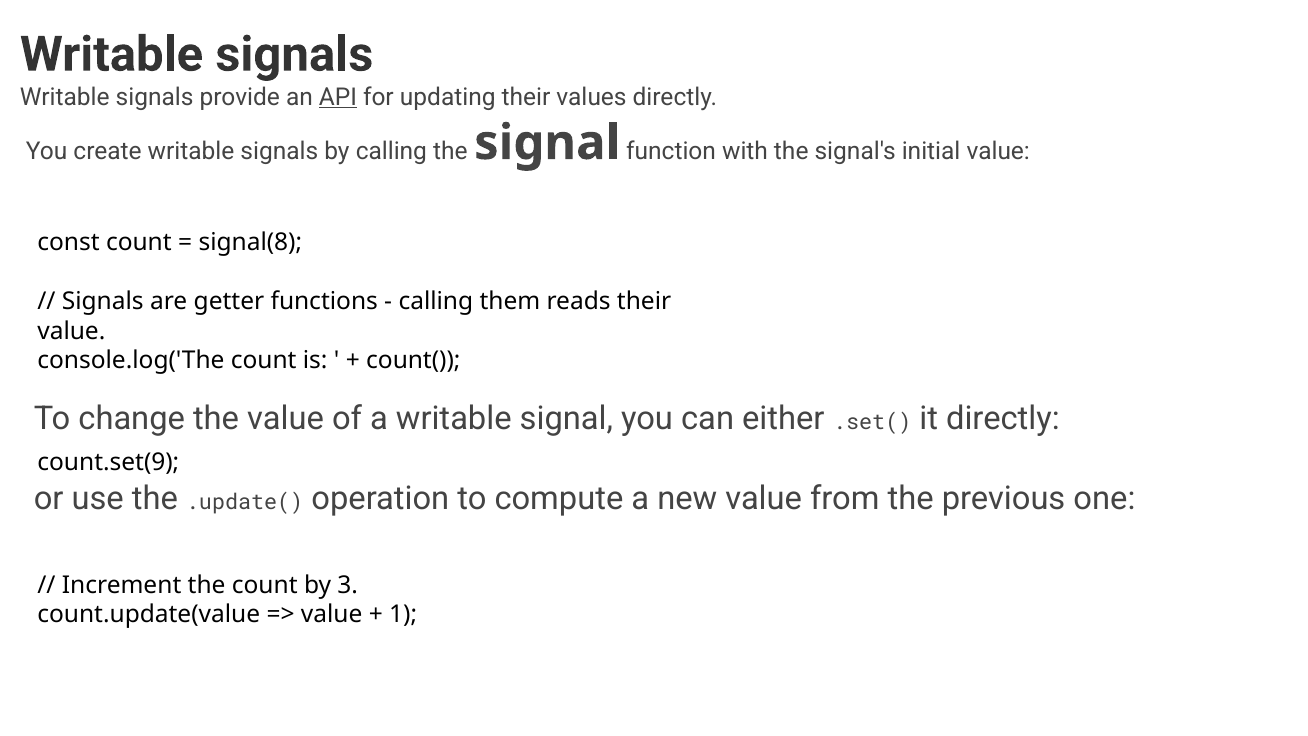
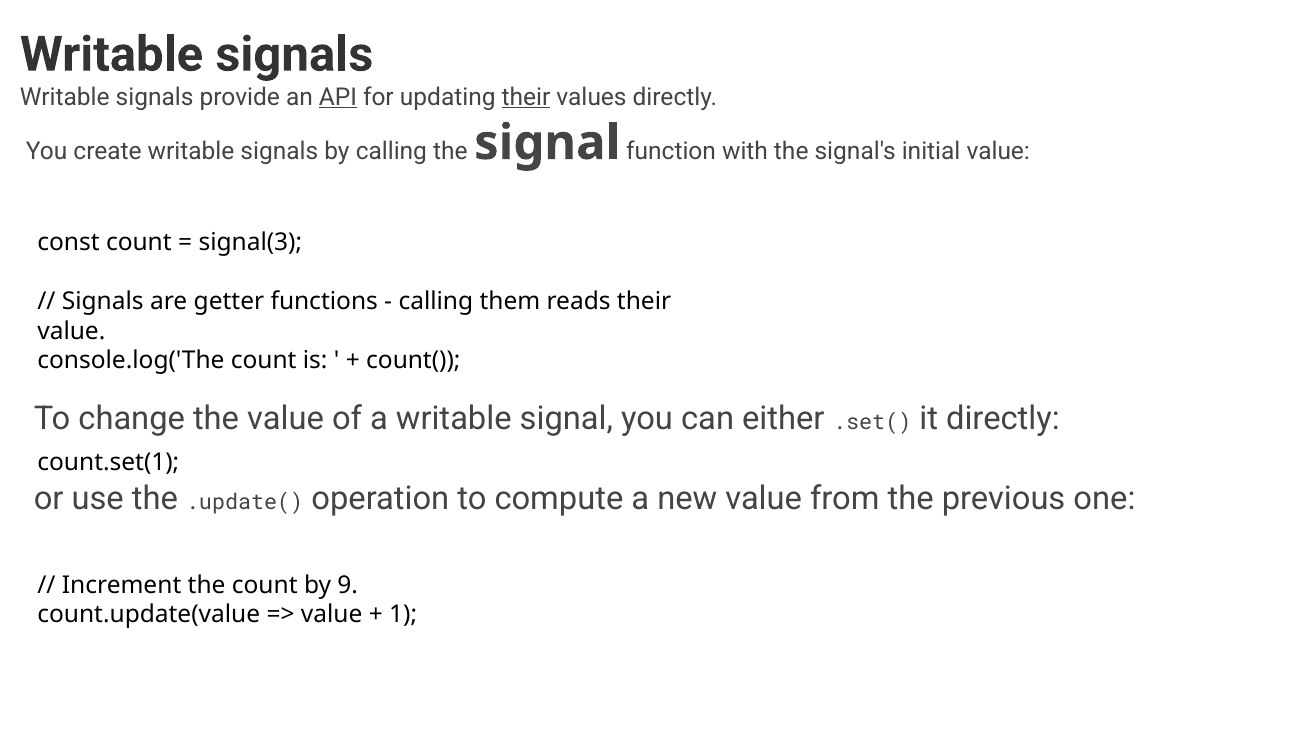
their at (526, 97) underline: none -> present
signal(8: signal(8 -> signal(3
count.set(9: count.set(9 -> count.set(1
3: 3 -> 9
